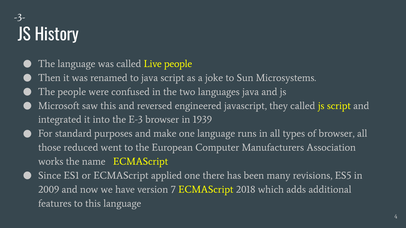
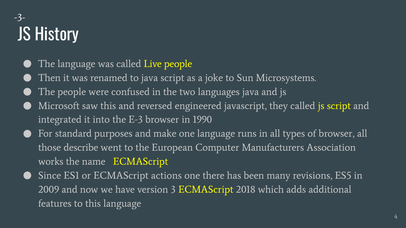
1939: 1939 -> 1990
reduced: reduced -> describe
applied: applied -> actions
7: 7 -> 3
